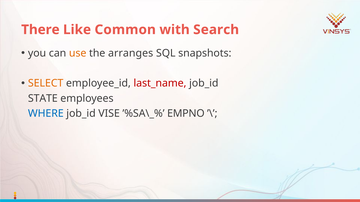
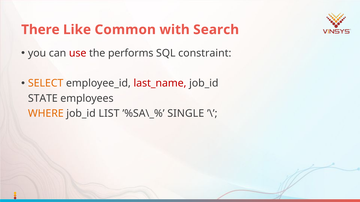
use colour: orange -> red
arranges: arranges -> performs
snapshots: snapshots -> constraint
WHERE colour: blue -> orange
VISE: VISE -> LIST
EMPNO: EMPNO -> SINGLE
